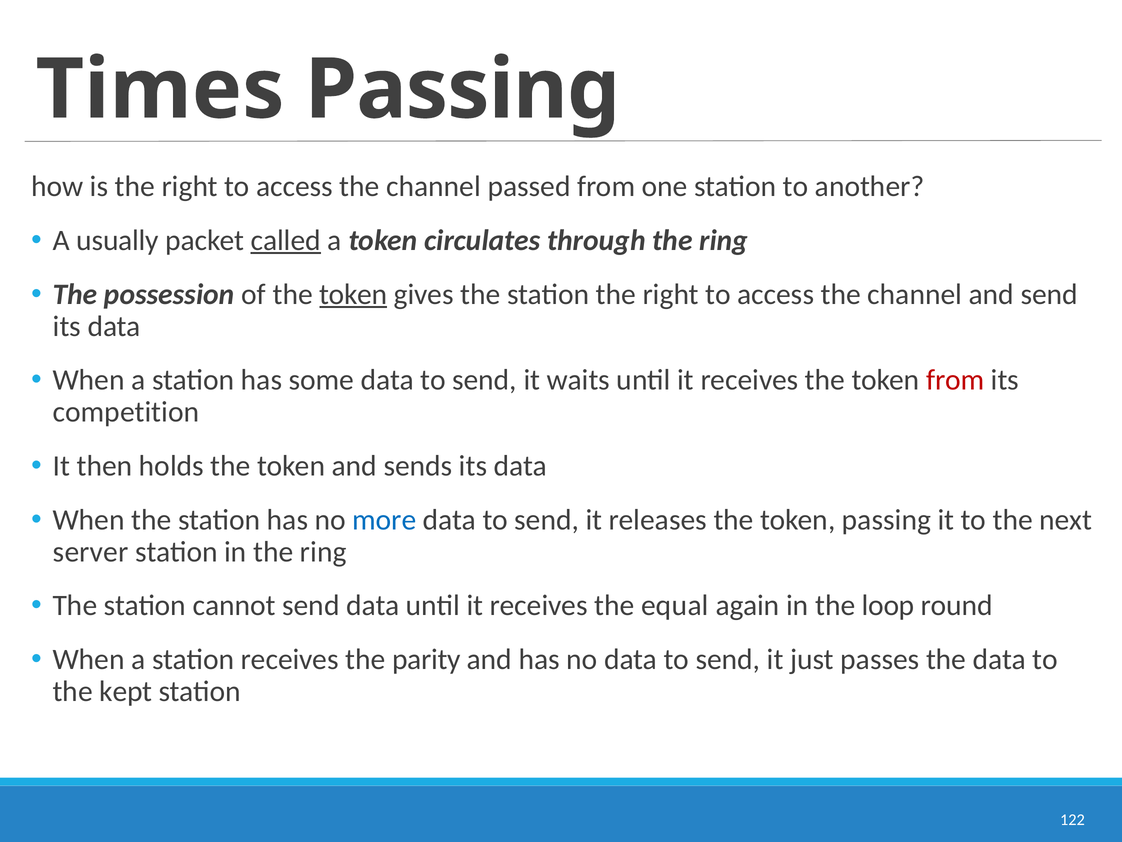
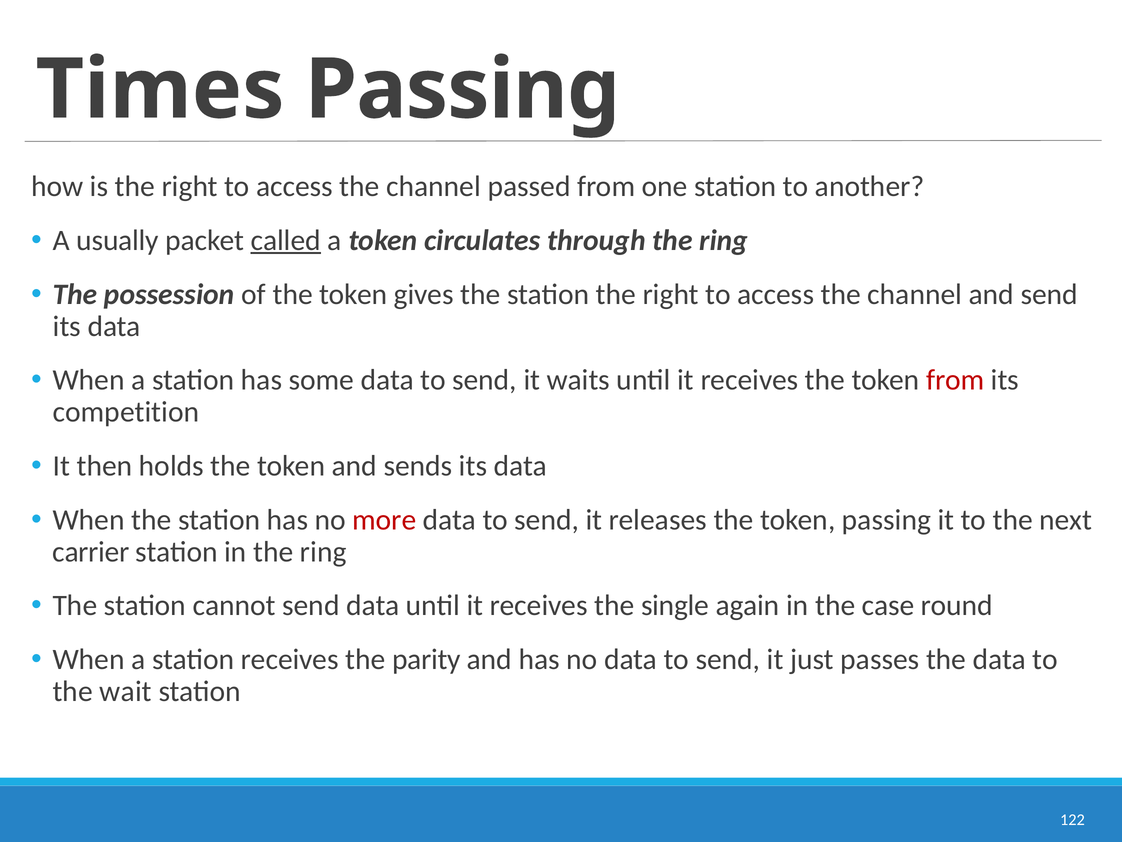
token at (353, 294) underline: present -> none
more colour: blue -> red
server: server -> carrier
equal: equal -> single
loop: loop -> case
kept: kept -> wait
